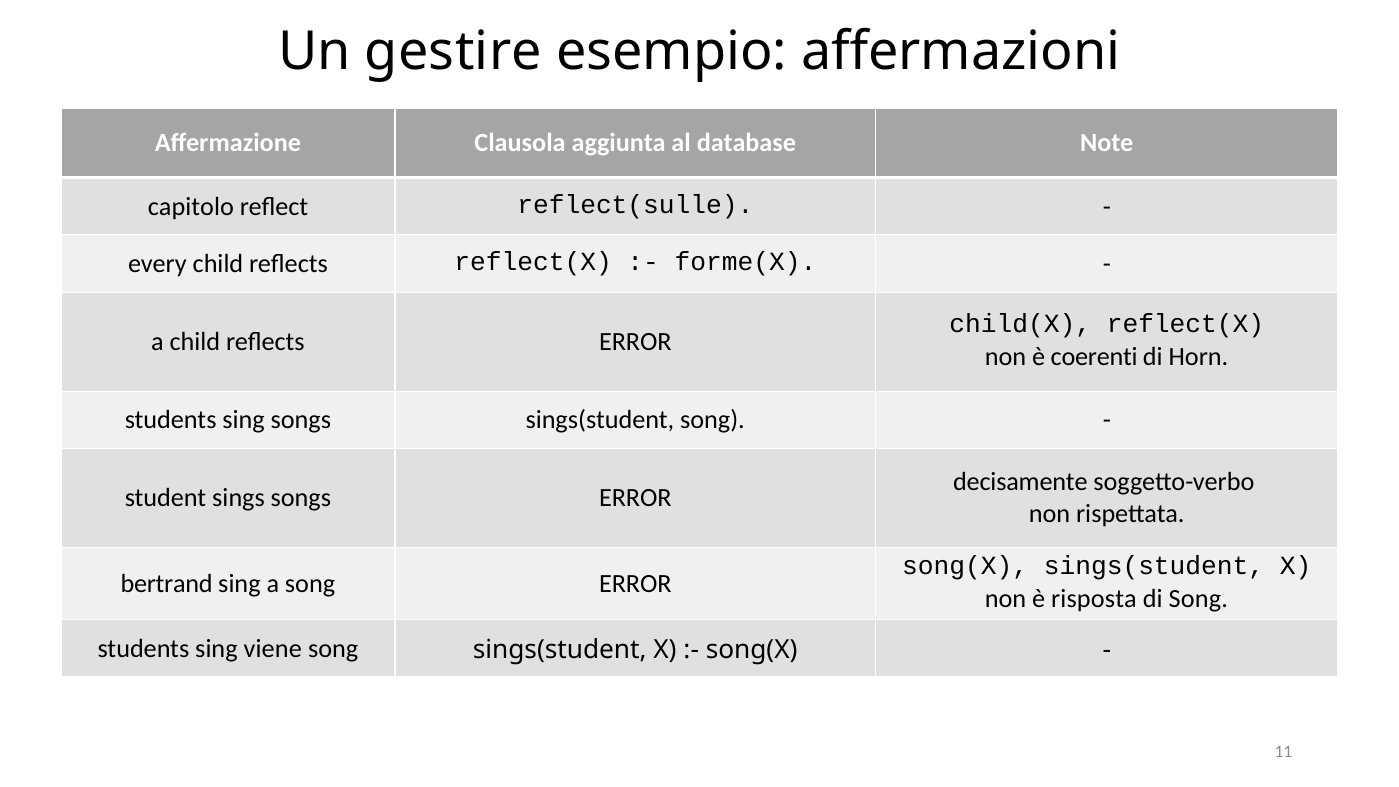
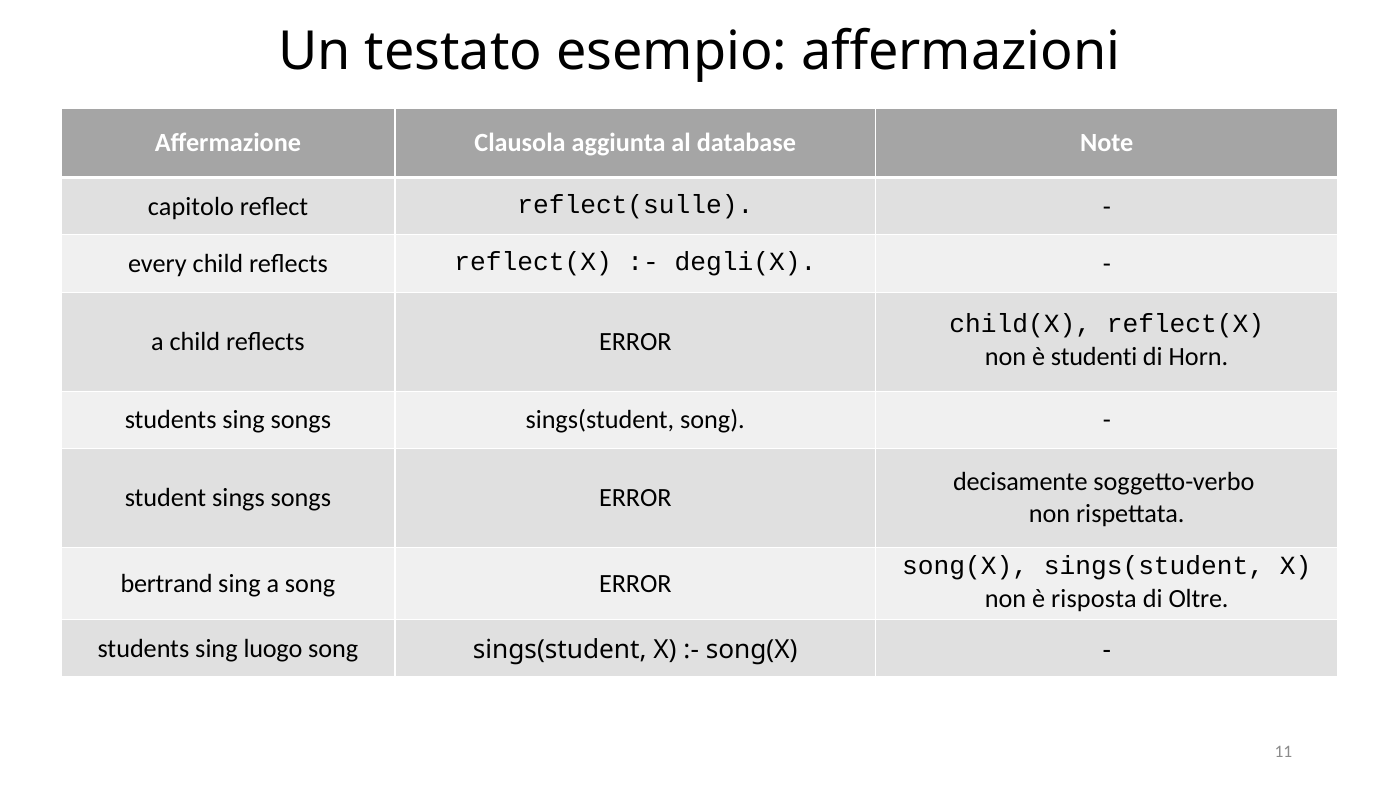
gestire: gestire -> testato
forme(X: forme(X -> degli(X
coerenti: coerenti -> studenti
di Song: Song -> Oltre
viene: viene -> luogo
